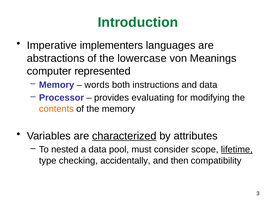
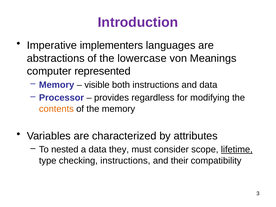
Introduction colour: green -> purple
words: words -> visible
evaluating: evaluating -> regardless
characterized underline: present -> none
pool: pool -> they
checking accidentally: accidentally -> instructions
then: then -> their
